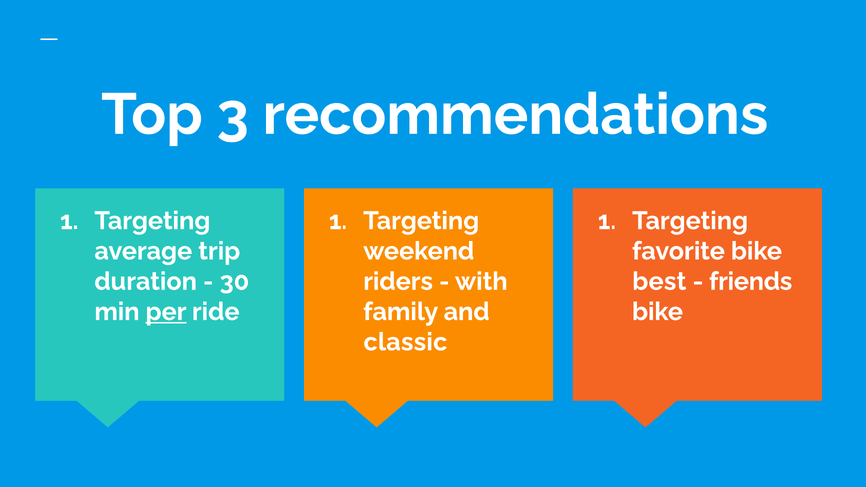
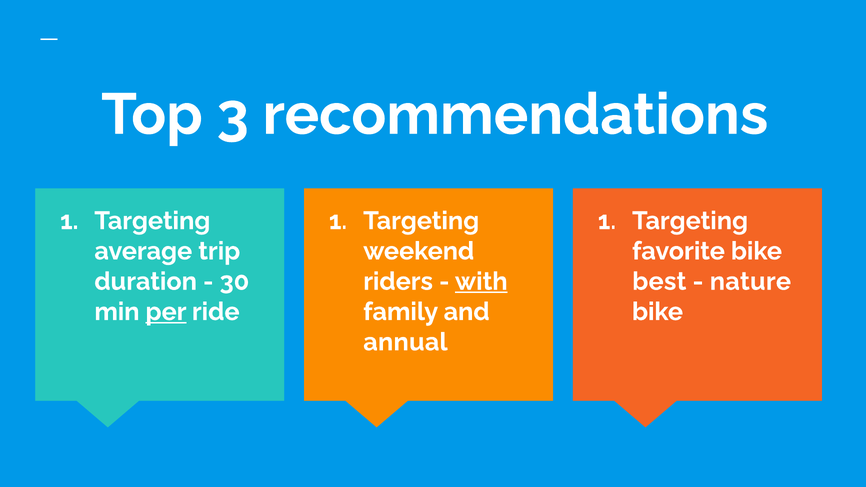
with underline: none -> present
friends: friends -> nature
classic: classic -> annual
